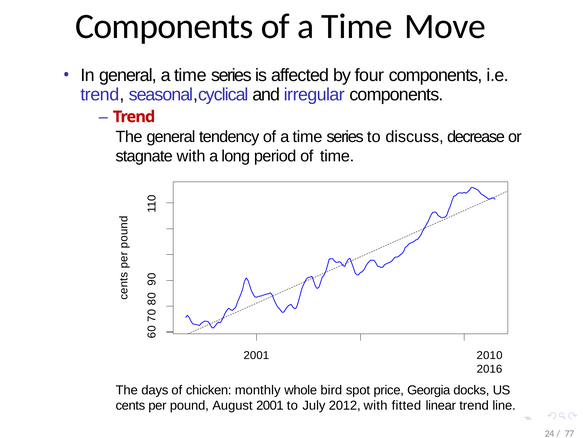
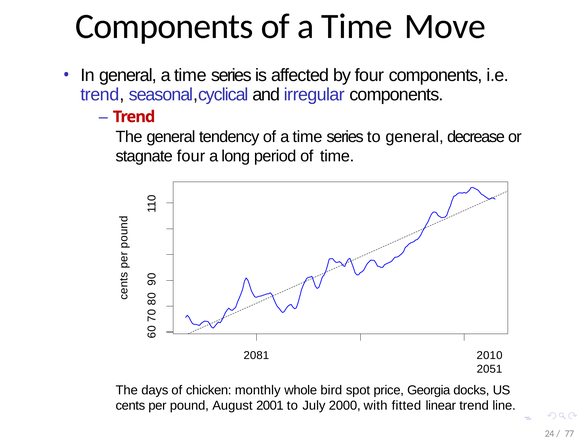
to discuss: discuss -> general
stagnate with: with -> four
2001 at (256, 355): 2001 -> 2081
2016: 2016 -> 2051
2012: 2012 -> 2000
